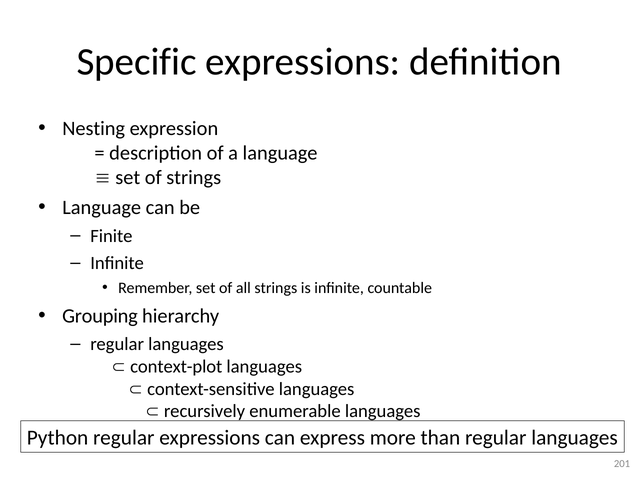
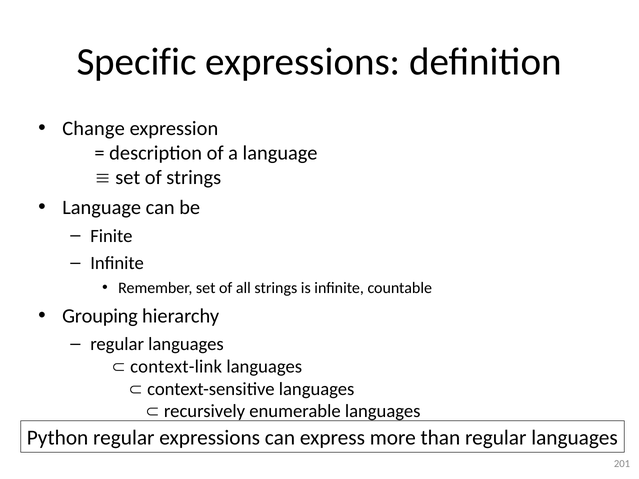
Nesting: Nesting -> Change
context-plot: context-plot -> context-link
